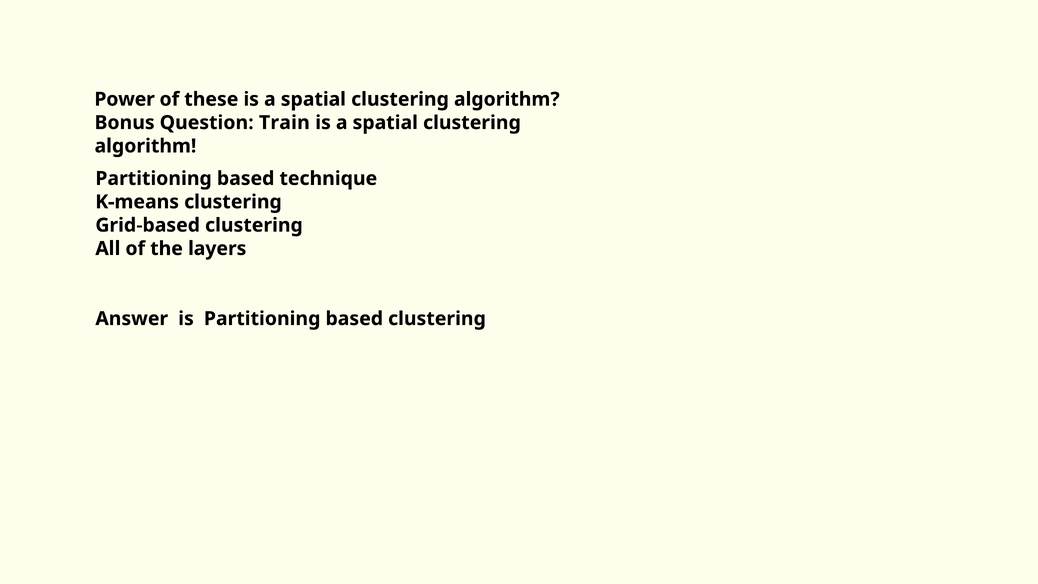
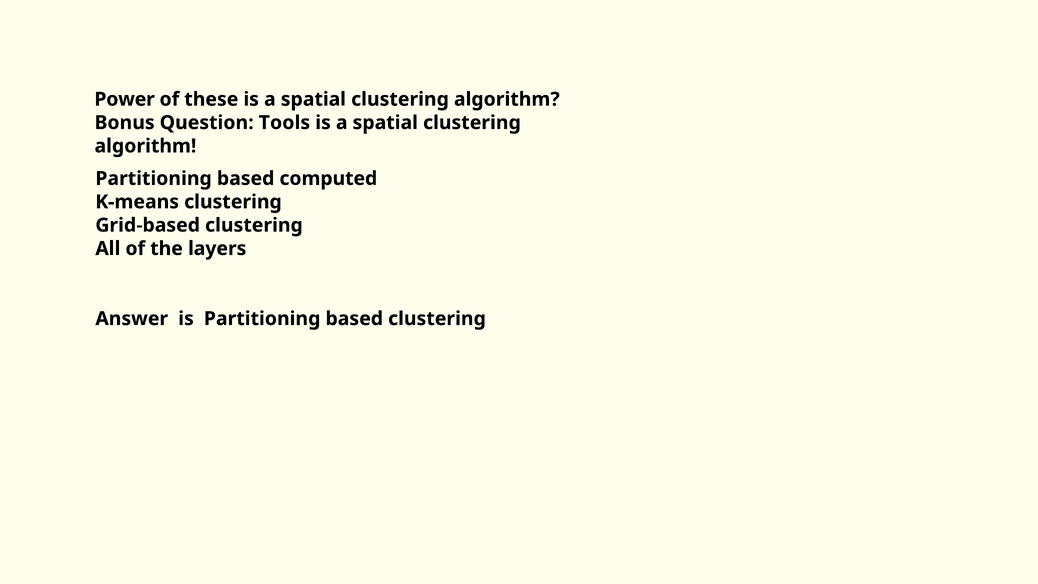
Train: Train -> Tools
technique: technique -> computed
